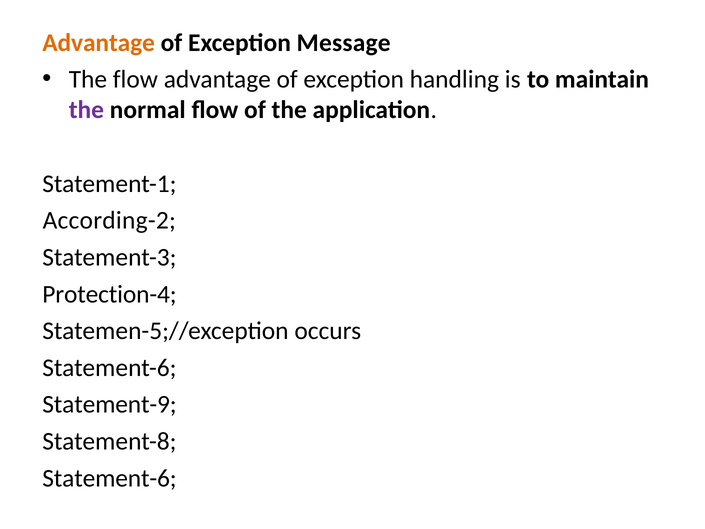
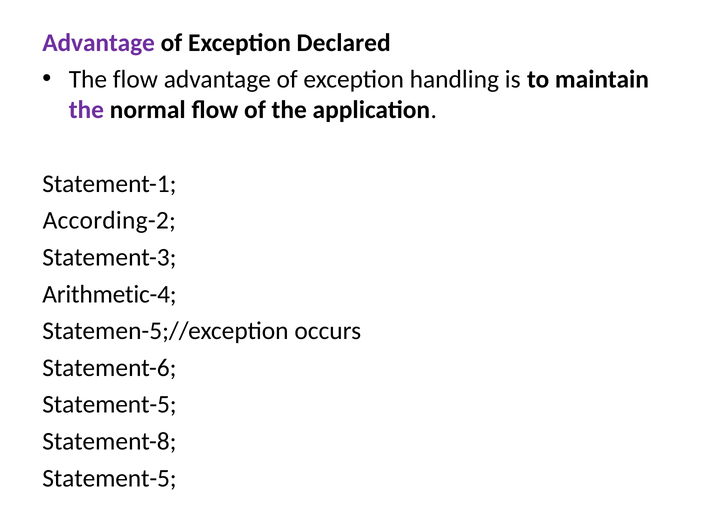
Advantage at (99, 43) colour: orange -> purple
Message: Message -> Declared
Protection-4: Protection-4 -> Arithmetic-4
Statement-9 at (109, 404): Statement-9 -> Statement-5
Statement-6 at (109, 478): Statement-6 -> Statement-5
